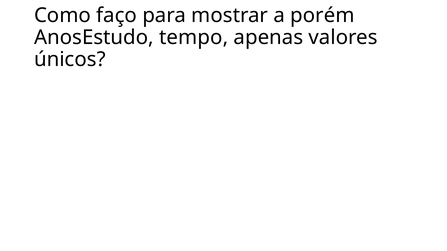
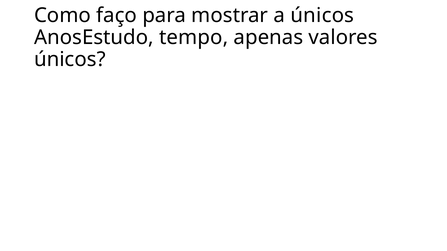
a porém: porém -> únicos
